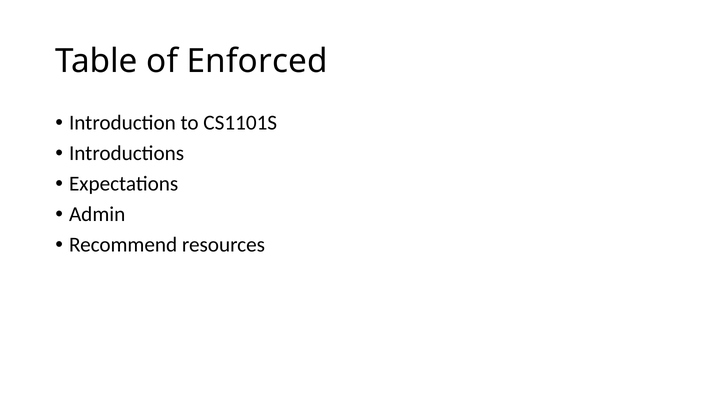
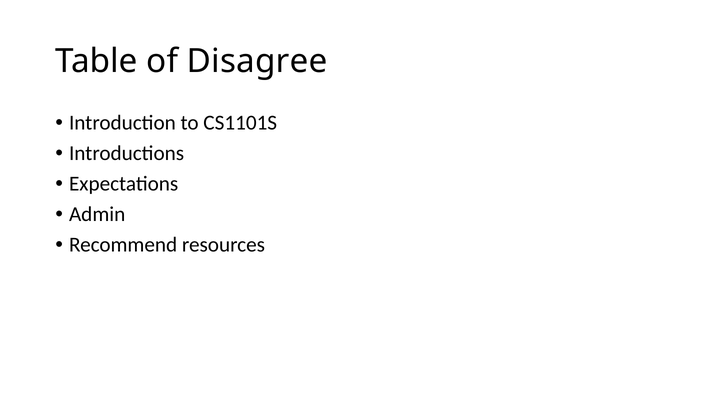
Enforced: Enforced -> Disagree
